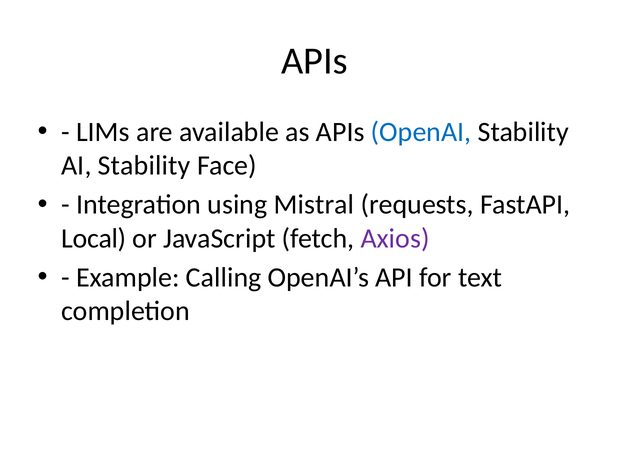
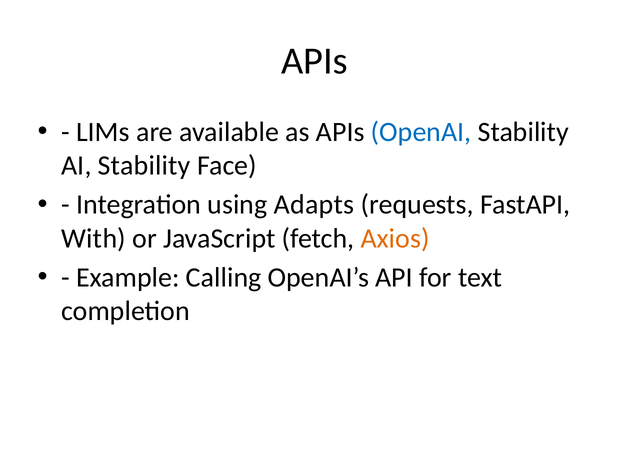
Mistral: Mistral -> Adapts
Local: Local -> With
Axios colour: purple -> orange
